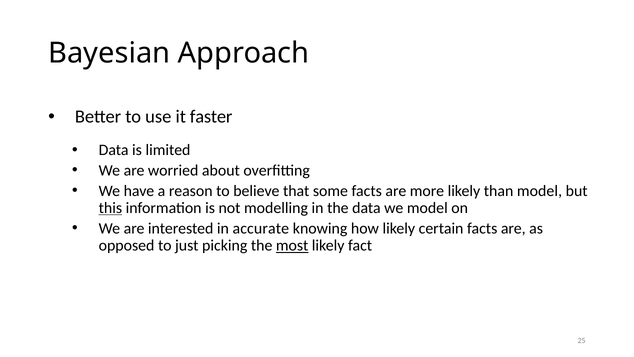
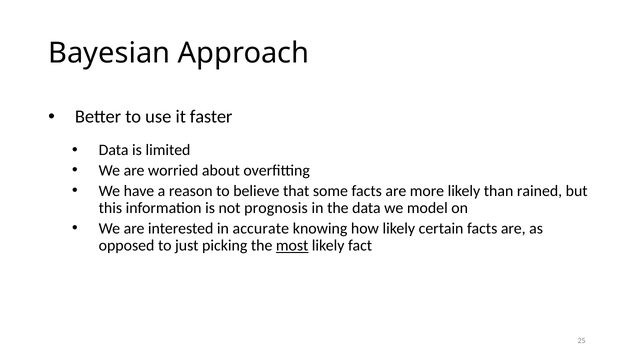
than model: model -> rained
this underline: present -> none
modelling: modelling -> prognosis
